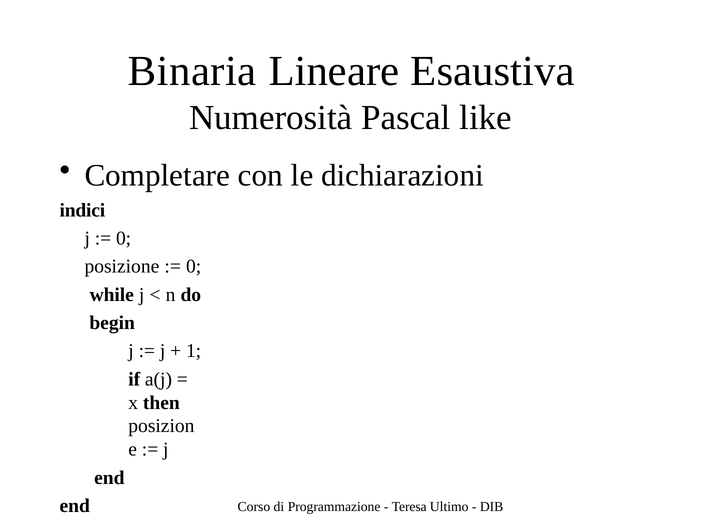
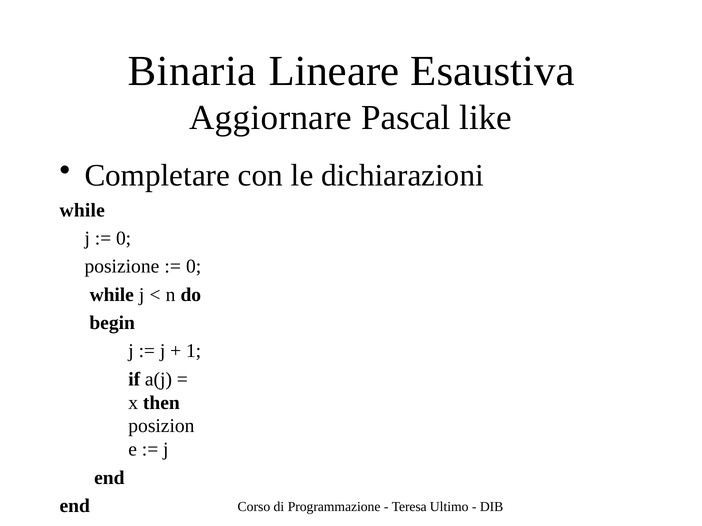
Numerosità: Numerosità -> Aggiornare
indici at (82, 210): indici -> while
